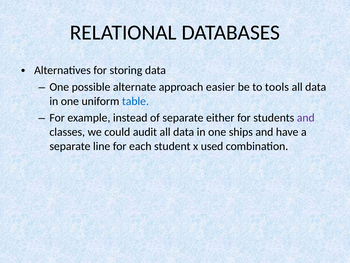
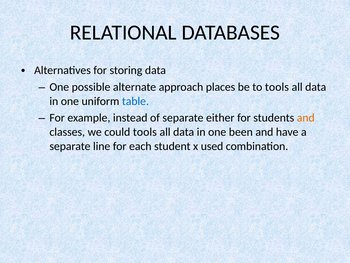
easier: easier -> places
and at (306, 118) colour: purple -> orange
could audit: audit -> tools
ships: ships -> been
